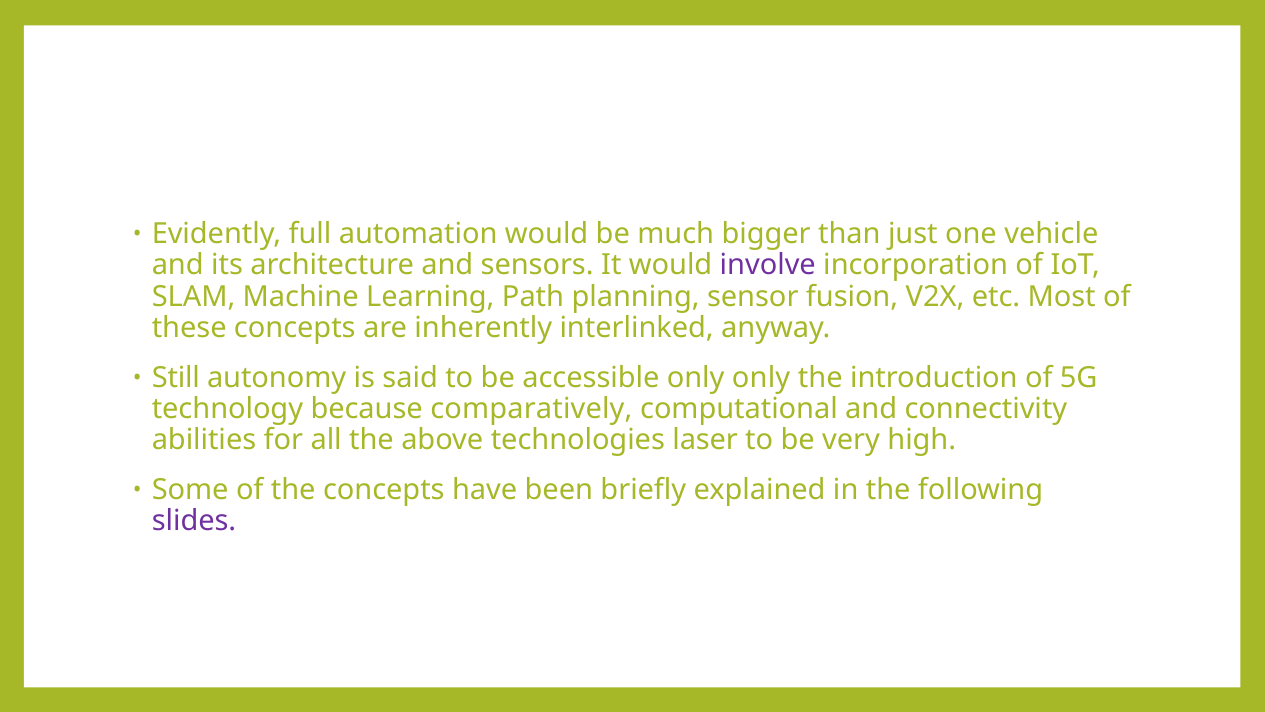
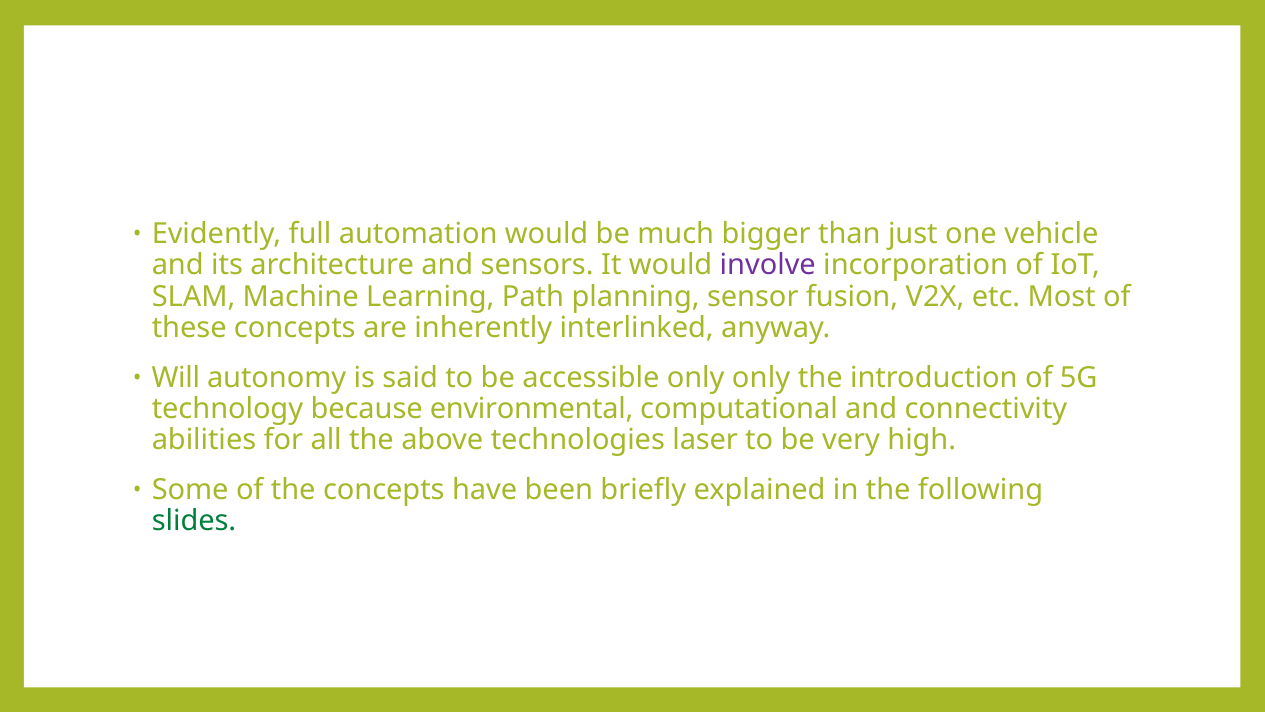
Still: Still -> Will
comparatively: comparatively -> environmental
slides colour: purple -> green
